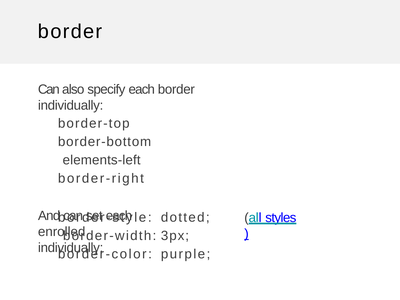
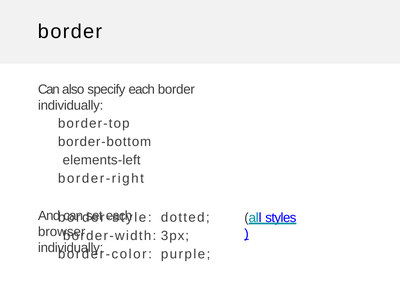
enrolled: enrolled -> browser
